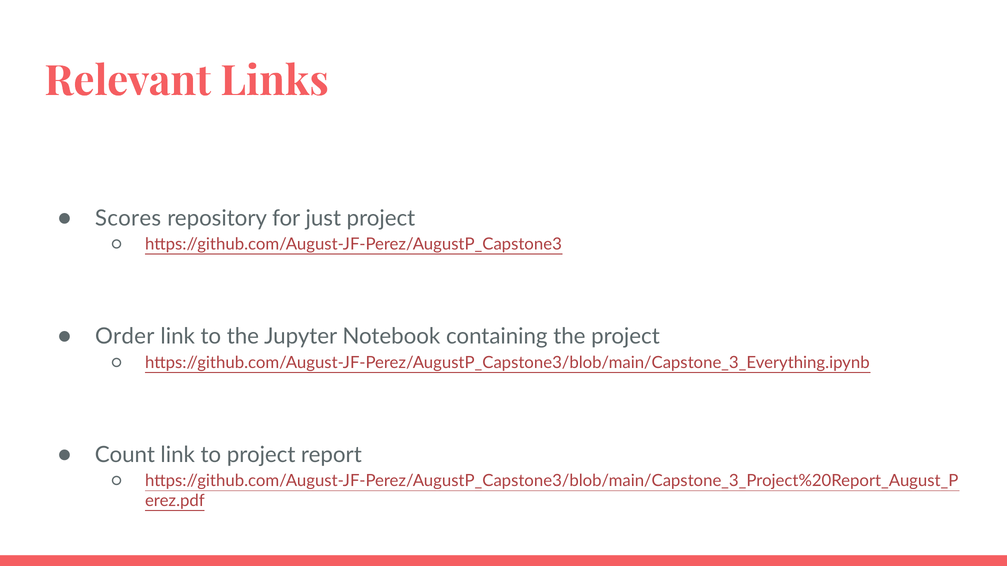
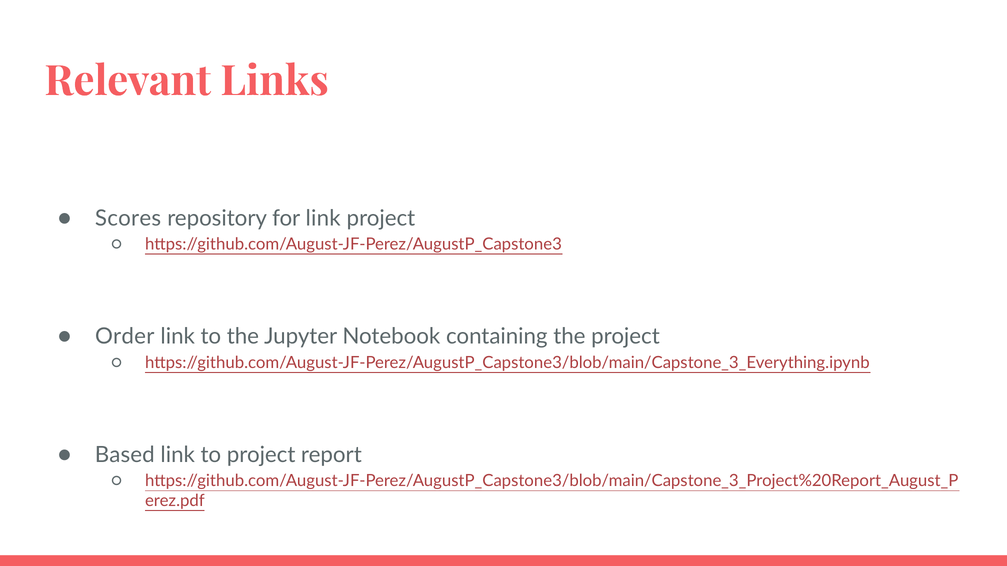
for just: just -> link
Count: Count -> Based
